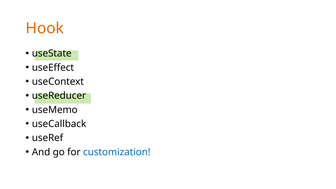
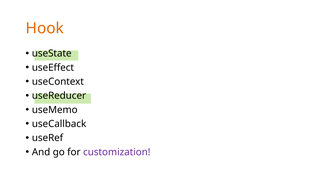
customization colour: blue -> purple
